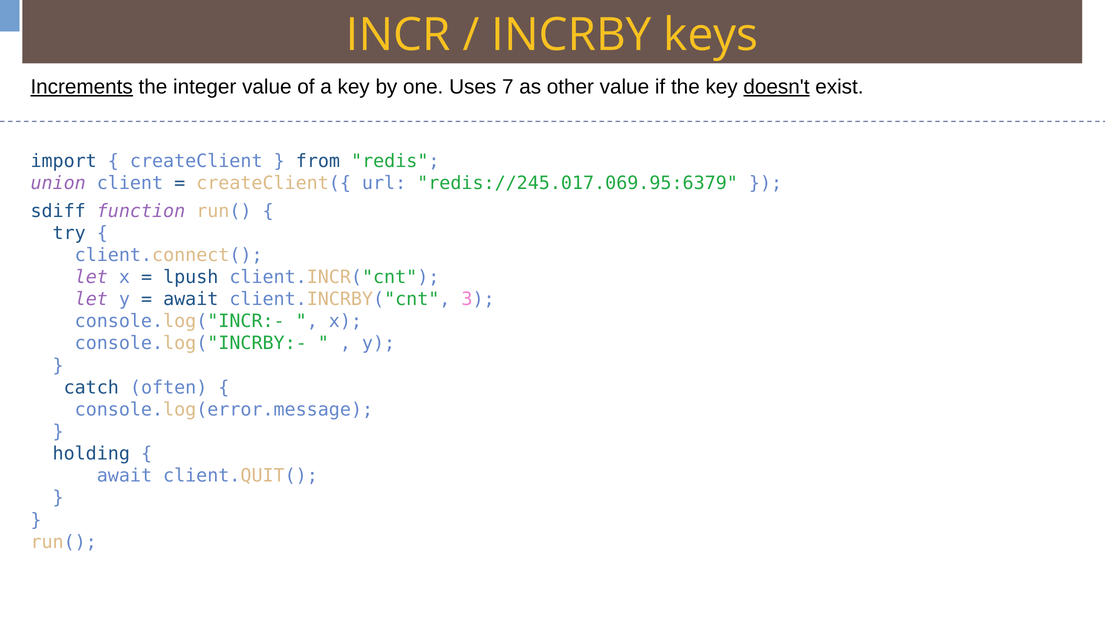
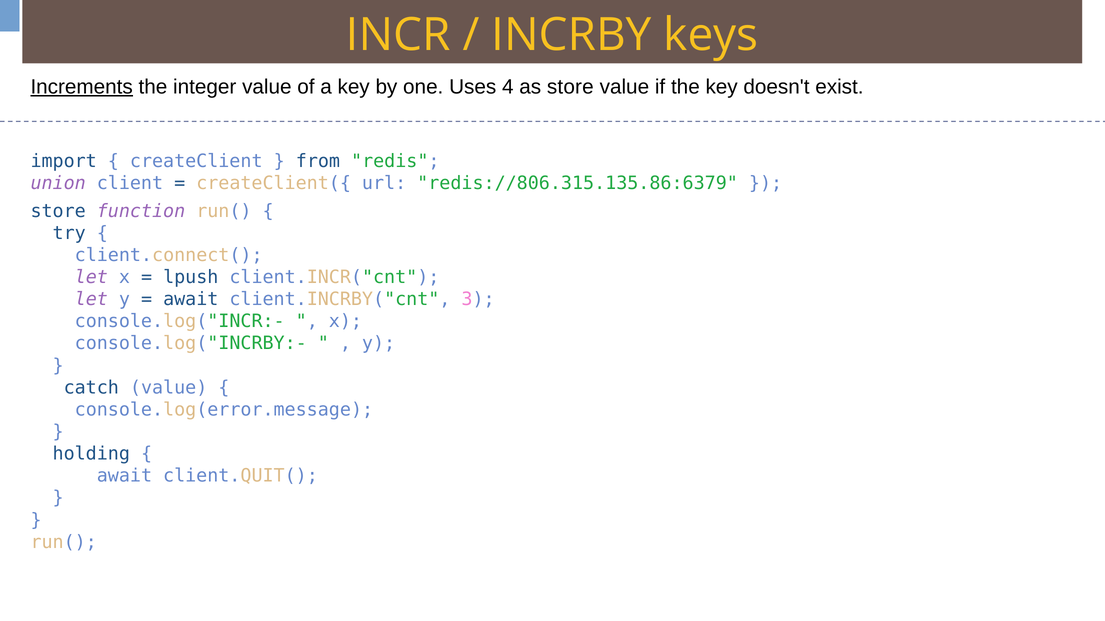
7: 7 -> 4
as other: other -> store
doesn't underline: present -> none
redis://245.017.069.95:6379: redis://245.017.069.95:6379 -> redis://806.315.135.86:6379
sdiff at (58, 211): sdiff -> store
catch often: often -> value
